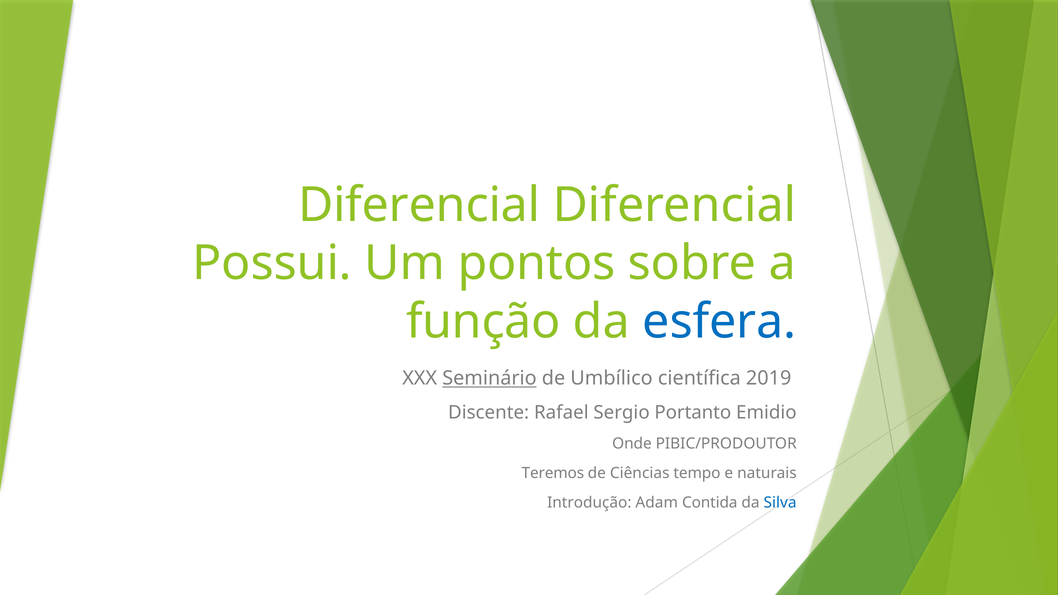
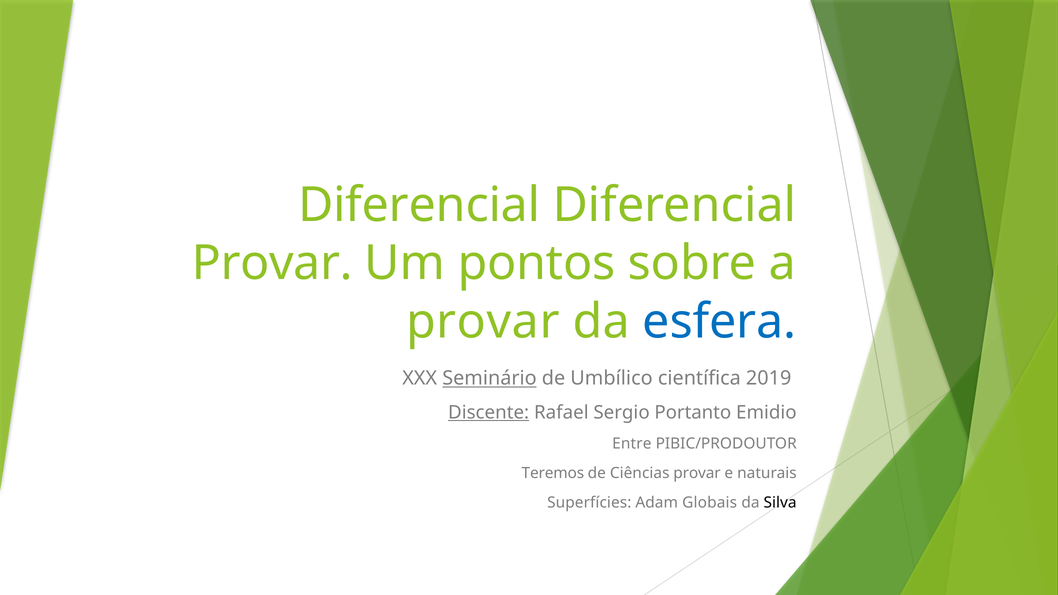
Possui at (272, 264): Possui -> Provar
função at (483, 322): função -> provar
Discente underline: none -> present
Onde: Onde -> Entre
Ciências tempo: tempo -> provar
Introdução: Introdução -> Superfícies
Contida: Contida -> Globais
Silva colour: blue -> black
